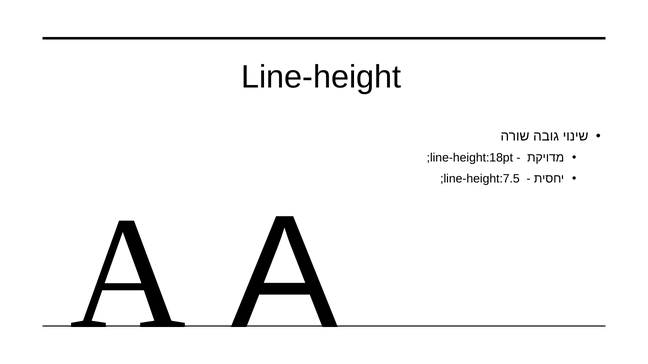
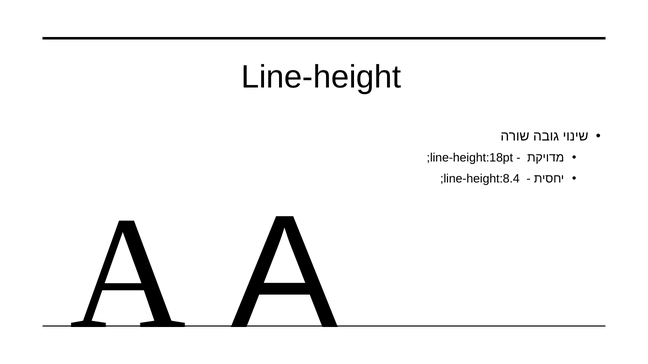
line-height:7.5: line-height:7.5 -> line-height:8.4
